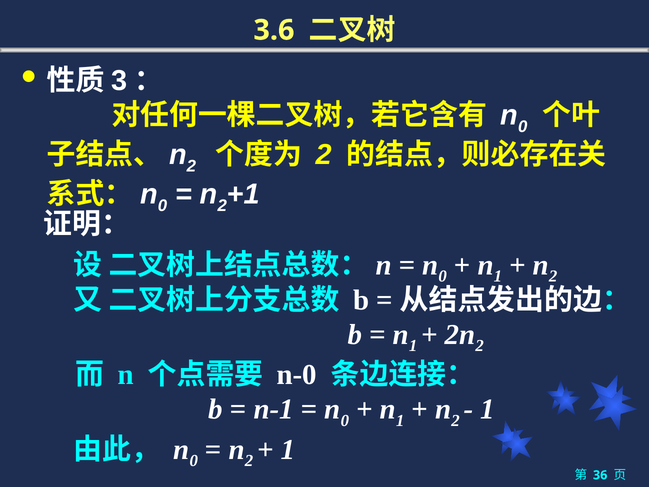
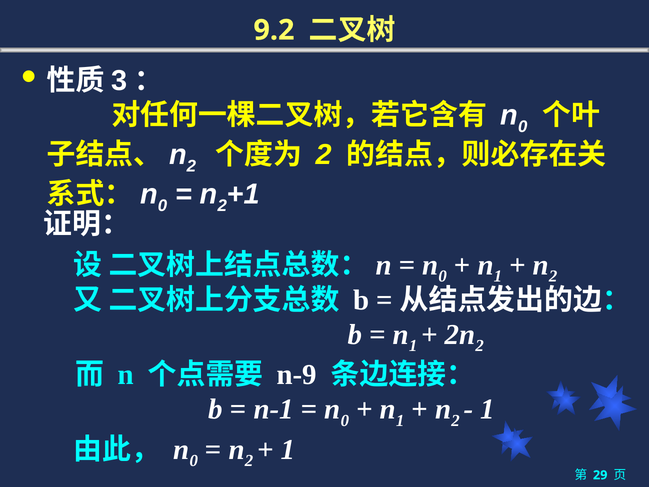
3.6: 3.6 -> 9.2
n-0: n-0 -> n-9
36: 36 -> 29
